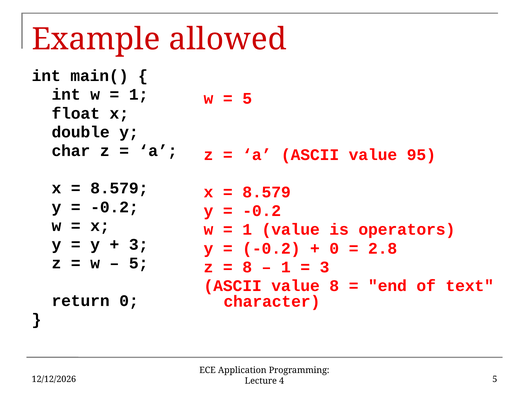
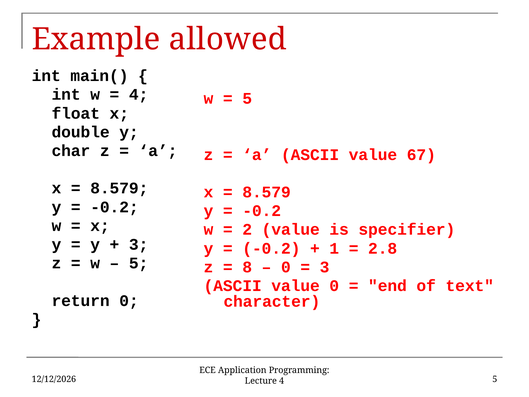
1 at (139, 95): 1 -> 4
95: 95 -> 67
1 at (247, 229): 1 -> 2
operators: operators -> specifier
0 at (334, 248): 0 -> 1
1 at (286, 267): 1 -> 0
value 8: 8 -> 0
